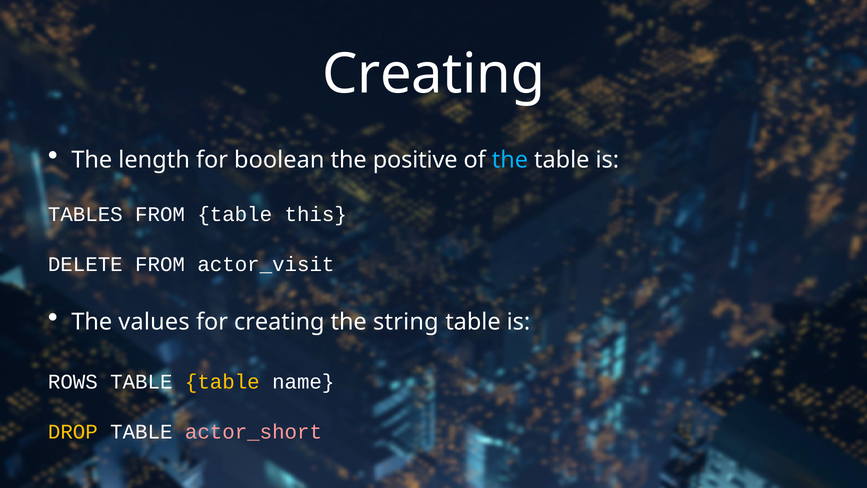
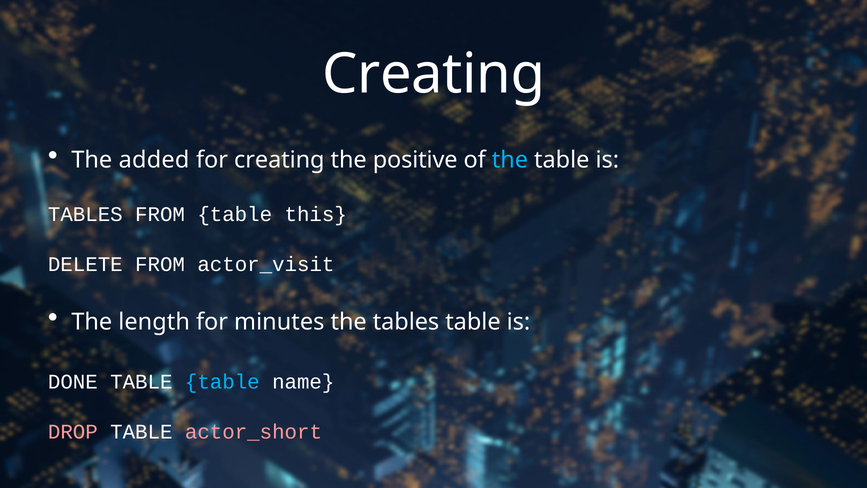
length: length -> added
for boolean: boolean -> creating
values: values -> length
for creating: creating -> minutes
the string: string -> tables
ROWS: ROWS -> DONE
table at (222, 382) colour: yellow -> light blue
DROP colour: yellow -> pink
